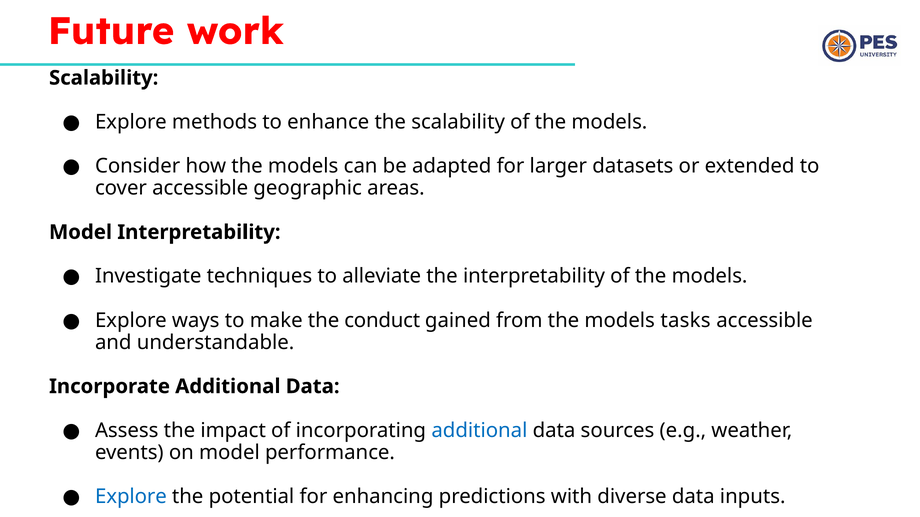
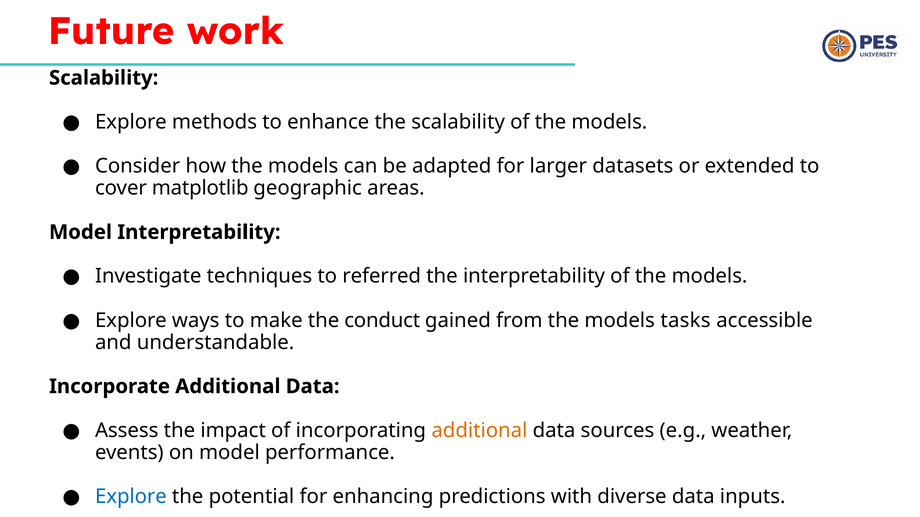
cover accessible: accessible -> matplotlib
alleviate: alleviate -> referred
additional at (479, 431) colour: blue -> orange
